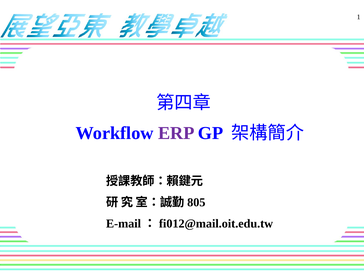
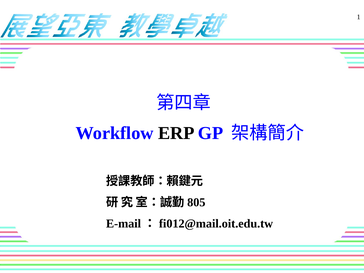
ERP colour: purple -> black
